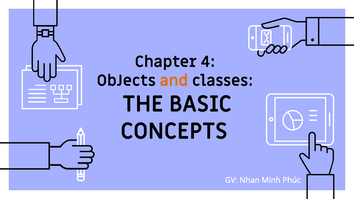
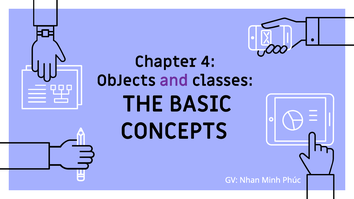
and colour: orange -> purple
